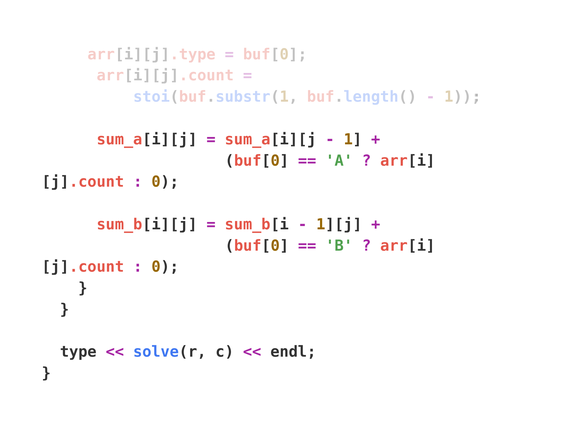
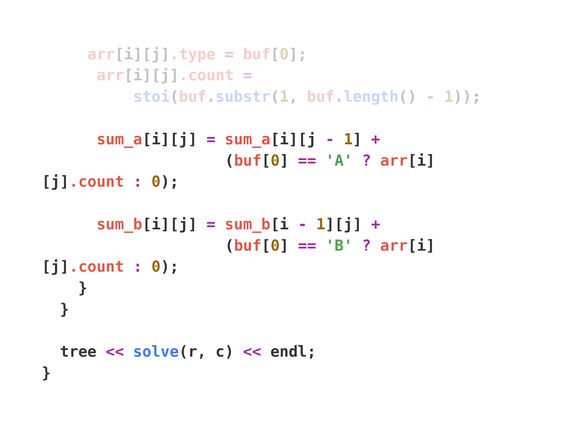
type: type -> tree
